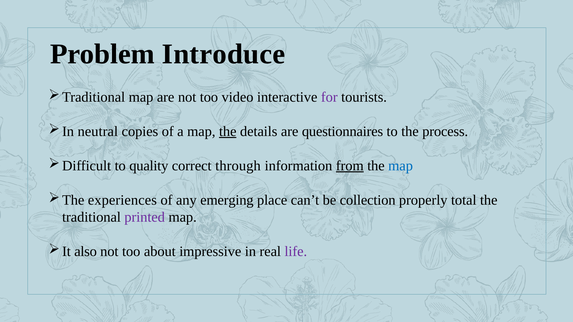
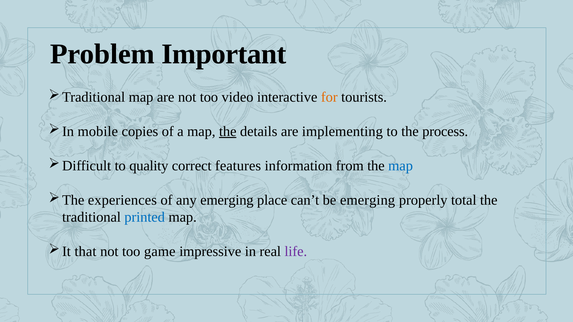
Introduce: Introduce -> Important
for colour: purple -> orange
neutral: neutral -> mobile
questionnaires: questionnaires -> implementing
through: through -> features
from underline: present -> none
be collection: collection -> emerging
printed colour: purple -> blue
also: also -> that
about: about -> game
